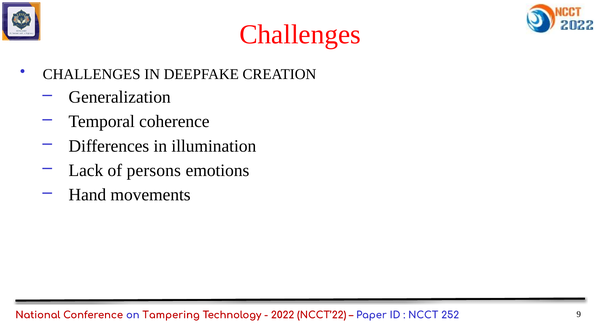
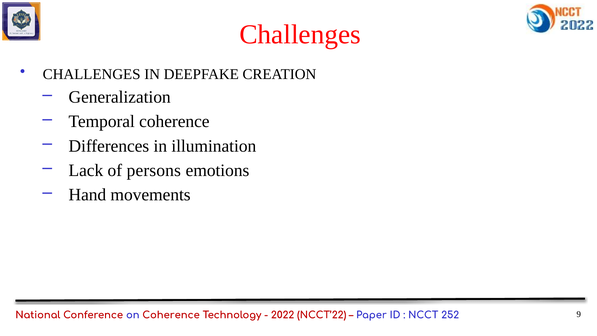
on Tampering: Tampering -> Coherence
